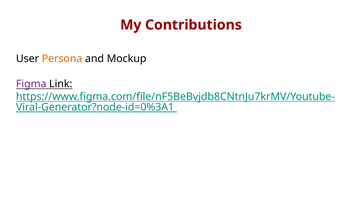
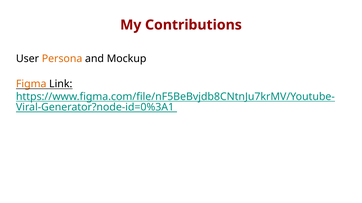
Figma colour: purple -> orange
